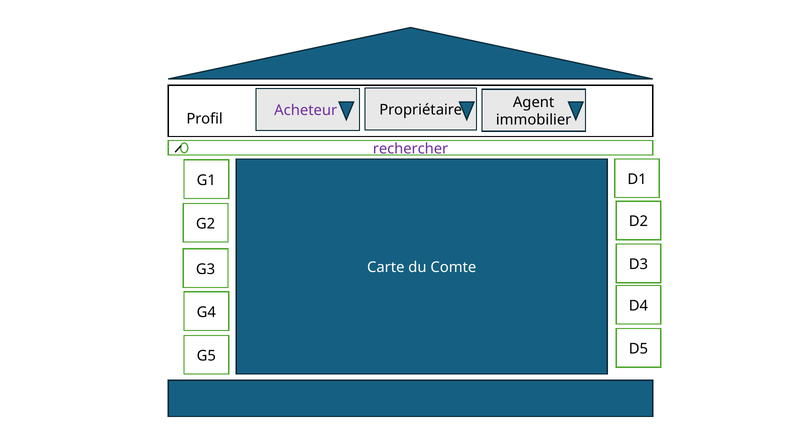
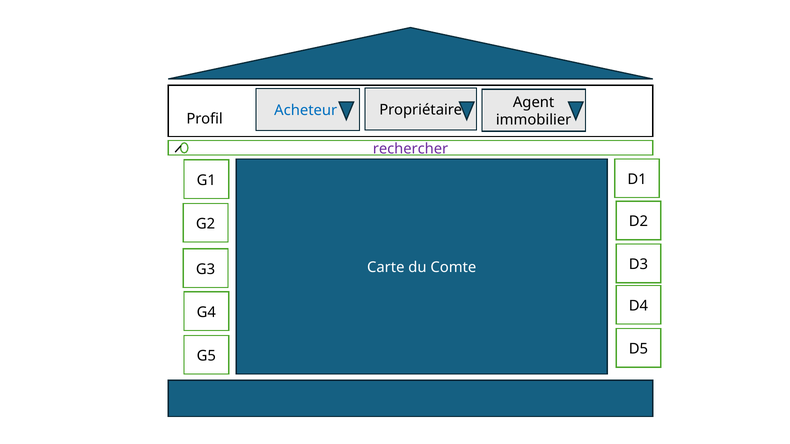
Acheteur colour: purple -> blue
